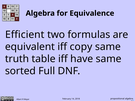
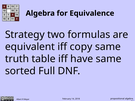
Efficient: Efficient -> Strategy
